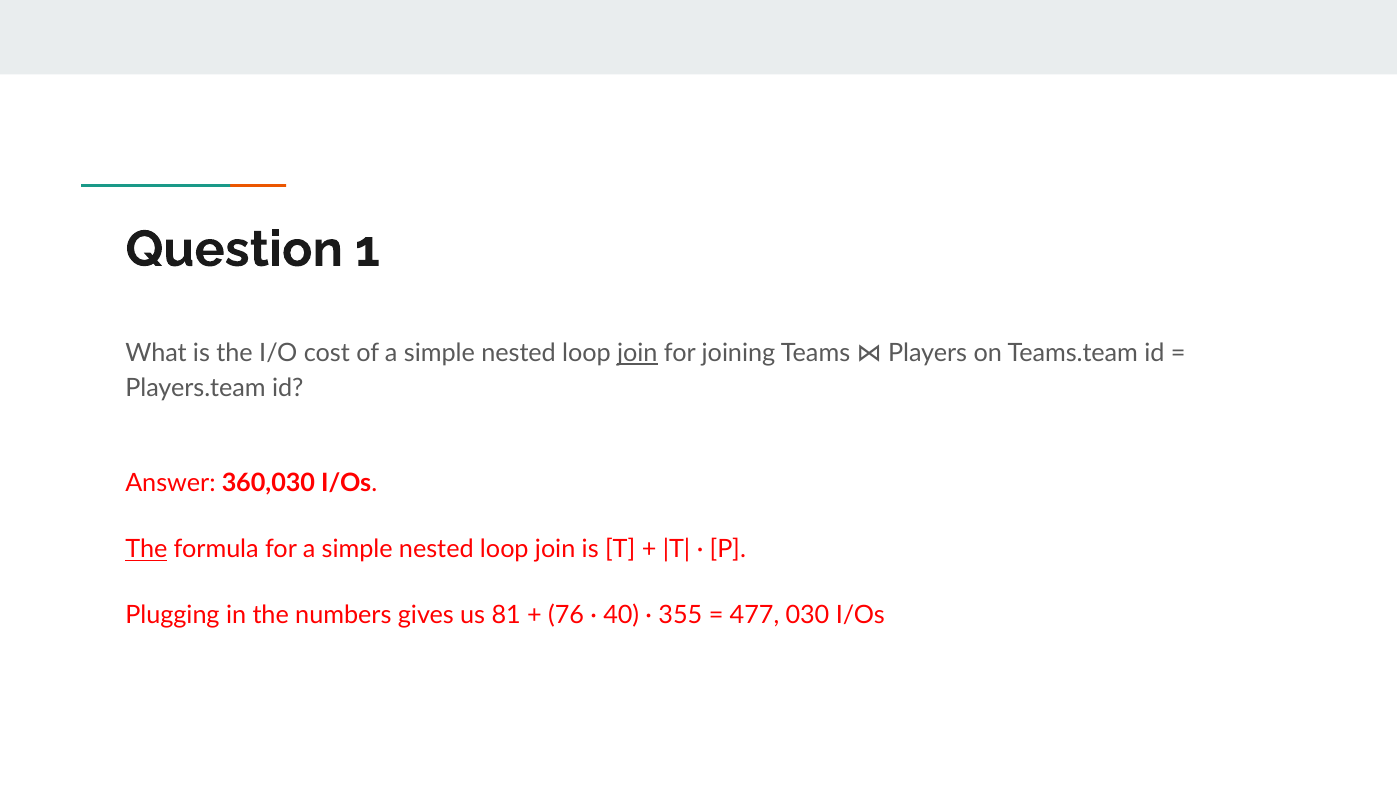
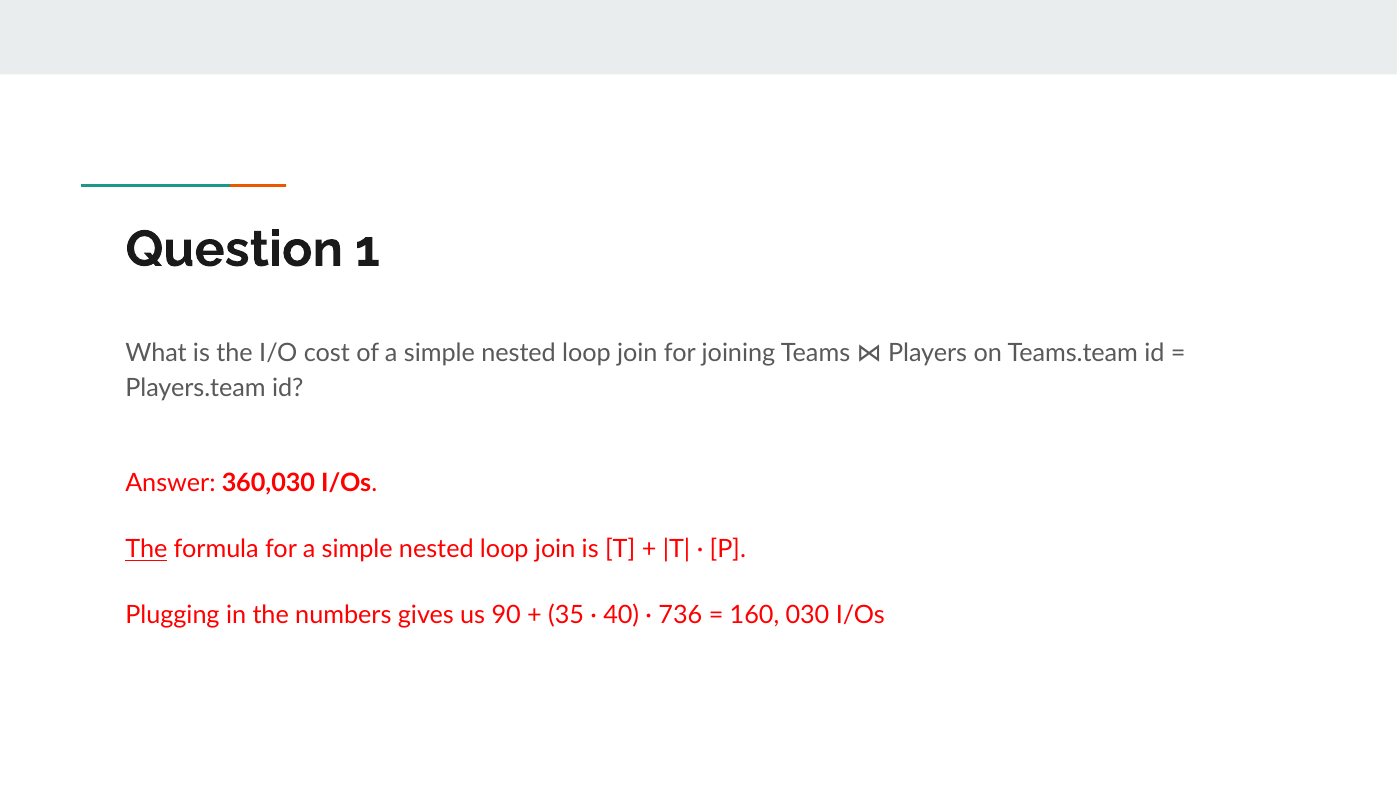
join at (637, 353) underline: present -> none
81: 81 -> 90
76: 76 -> 35
355: 355 -> 736
477: 477 -> 160
